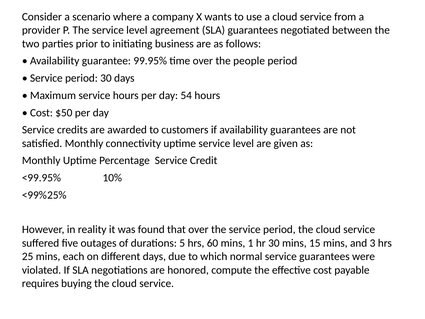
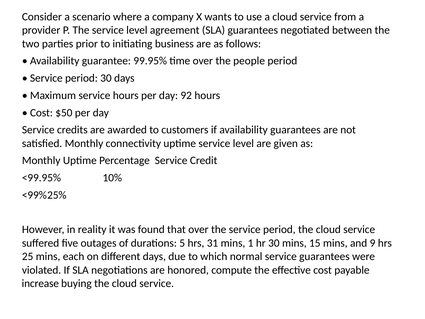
54: 54 -> 92
60: 60 -> 31
3: 3 -> 9
requires: requires -> increase
